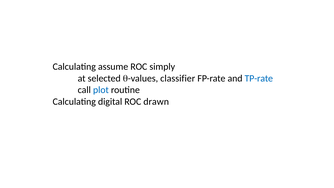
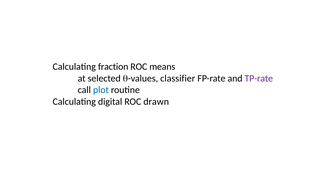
assume: assume -> fraction
simply: simply -> means
TP-rate colour: blue -> purple
